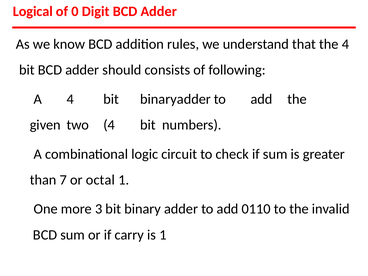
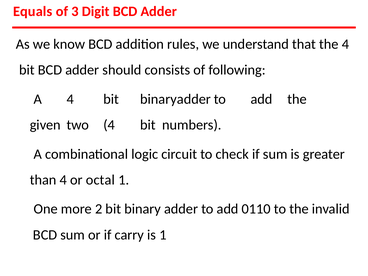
Logical: Logical -> Equals
0: 0 -> 3
than 7: 7 -> 4
3: 3 -> 2
